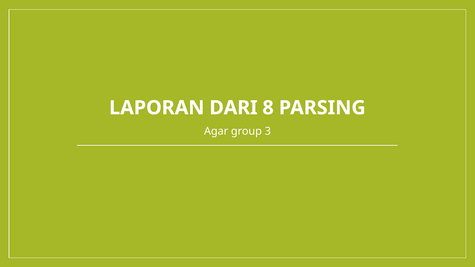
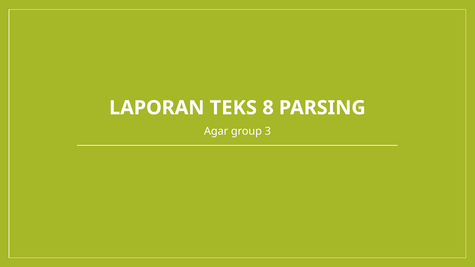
DARI: DARI -> TEKS
